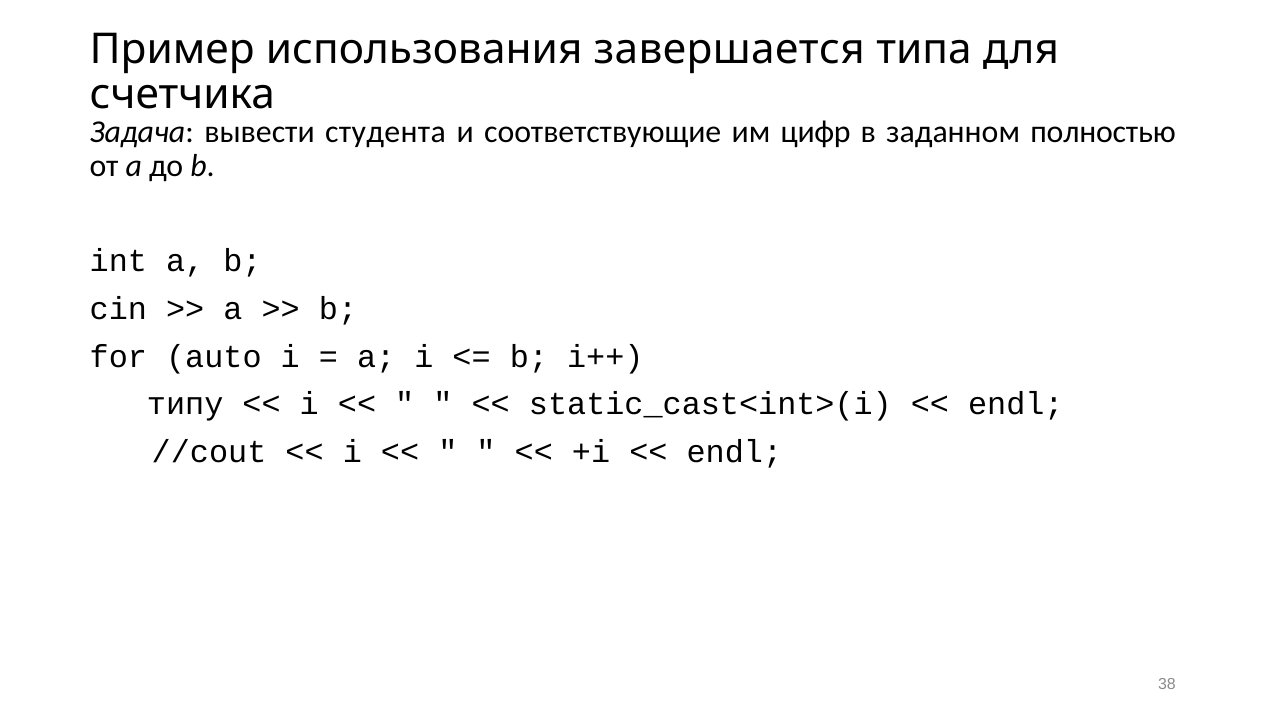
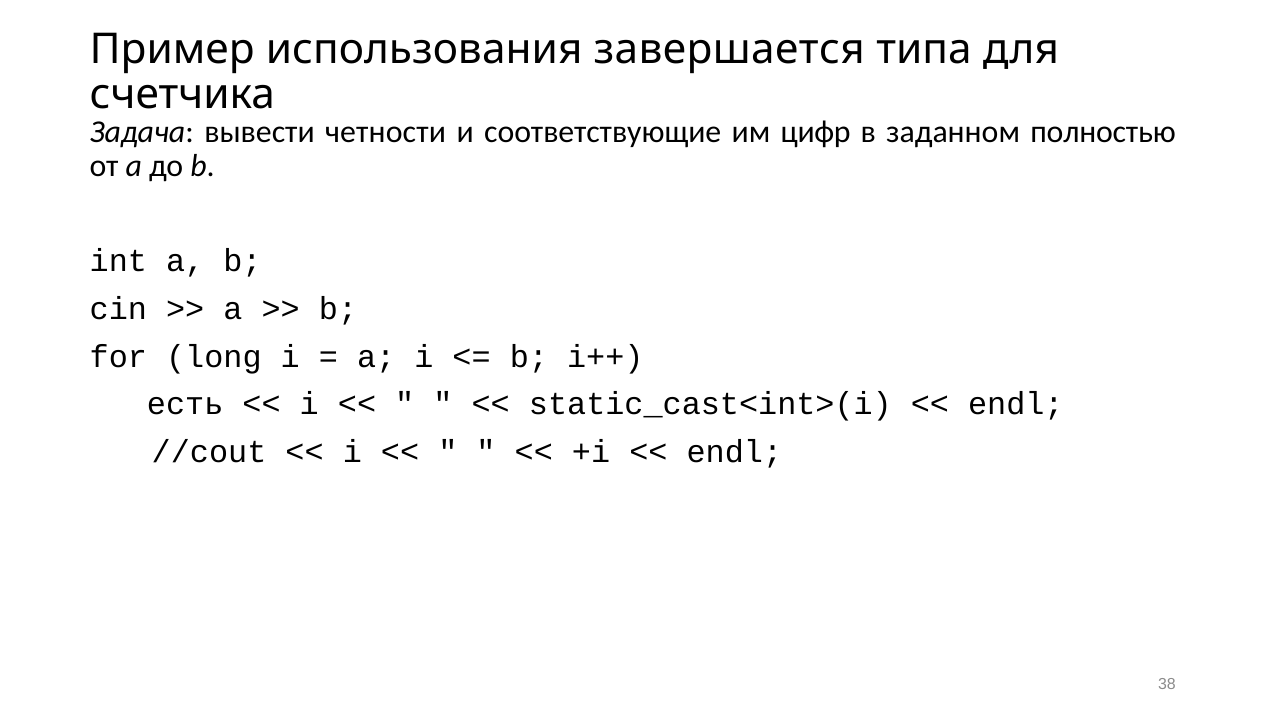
студента: студента -> четности
auto: auto -> long
типу: типу -> есть
